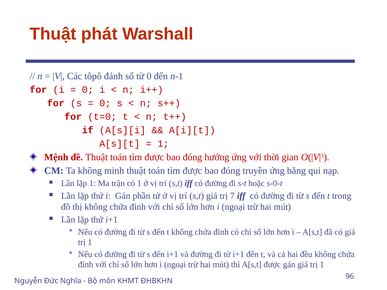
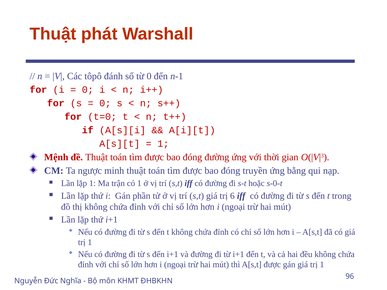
đóng hướng: hướng -> đường
Ta không: không -> ngược
7: 7 -> 6
